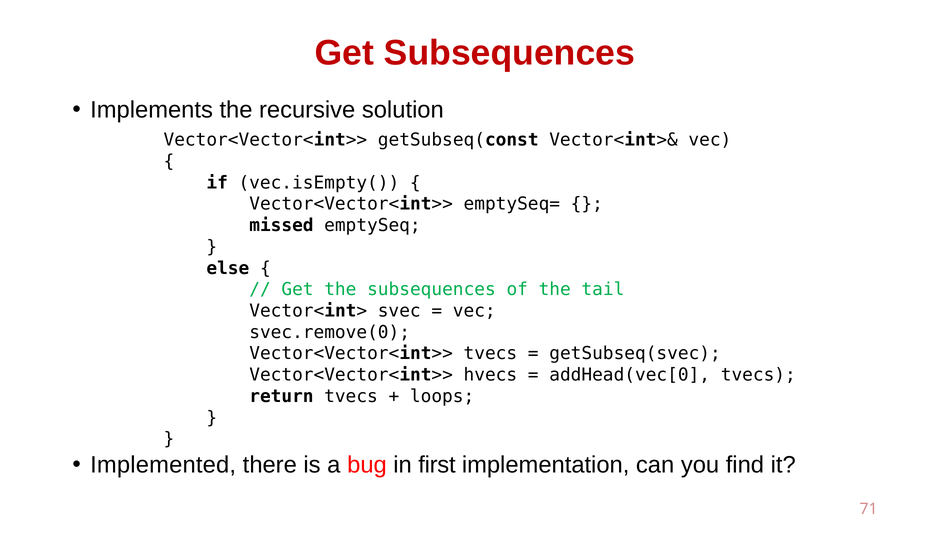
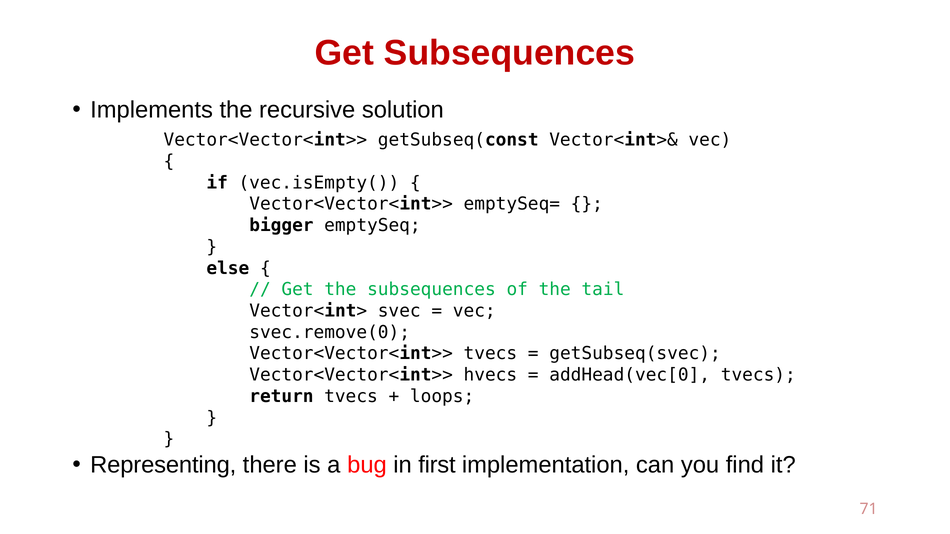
missed: missed -> bigger
Implemented: Implemented -> Representing
